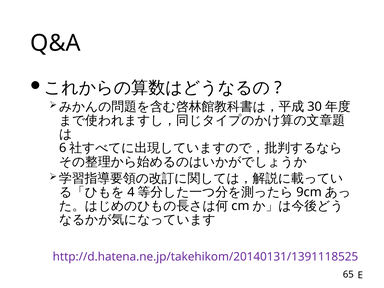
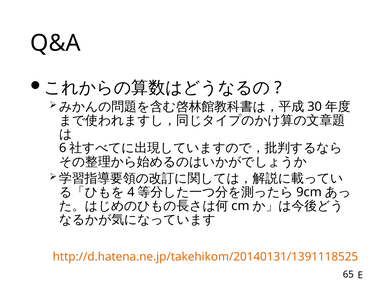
http://d.hatena.ne.jp/takehikom/20140131/1391118525 colour: purple -> orange
